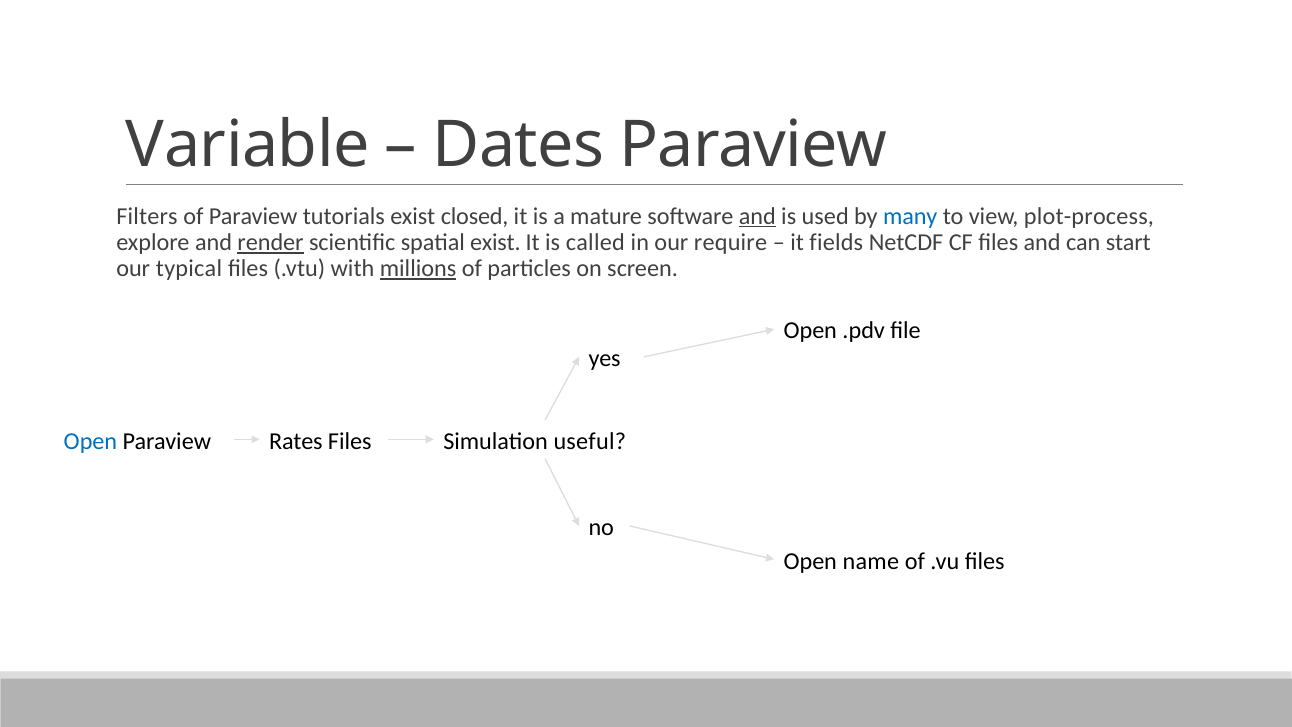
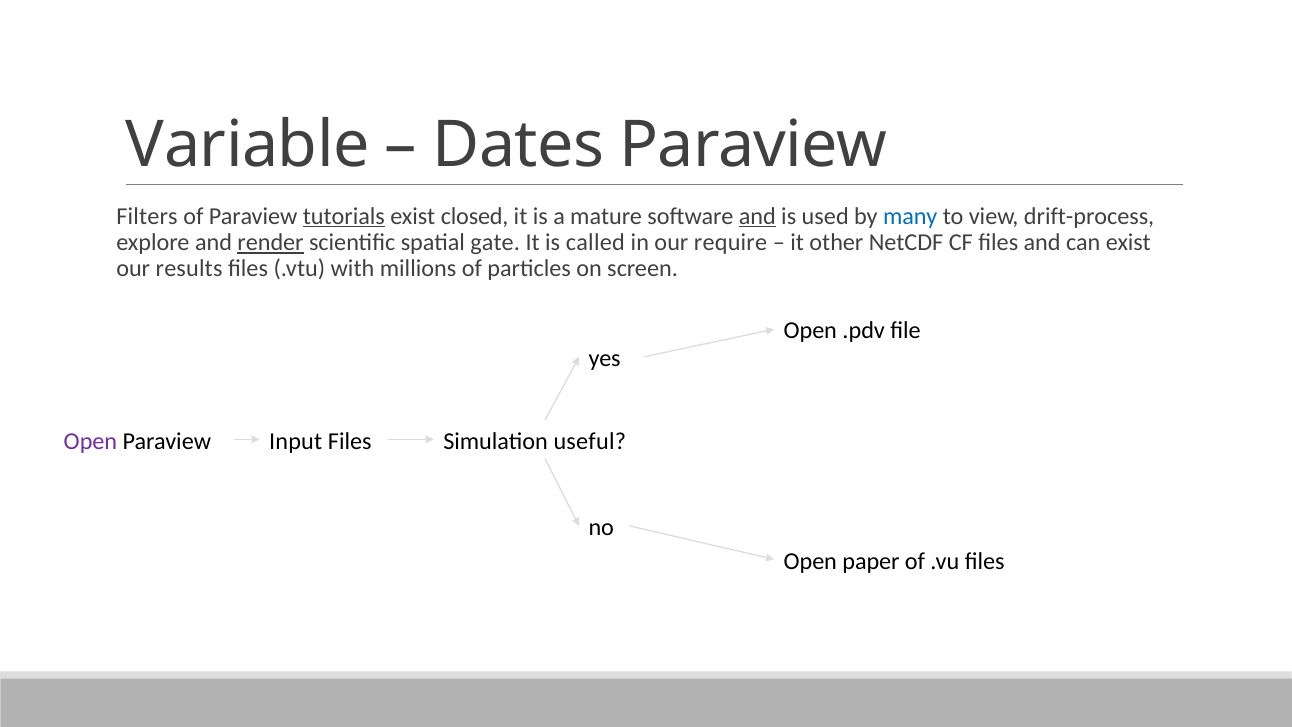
tutorials underline: none -> present
plot-process: plot-process -> drift-process
spatial exist: exist -> gate
fields: fields -> other
can start: start -> exist
typical: typical -> results
millions underline: present -> none
Open at (90, 441) colour: blue -> purple
Rates: Rates -> Input
name: name -> paper
